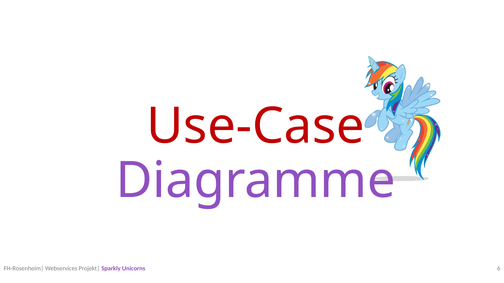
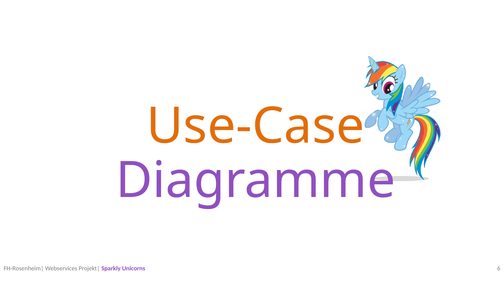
Use-Case colour: red -> orange
